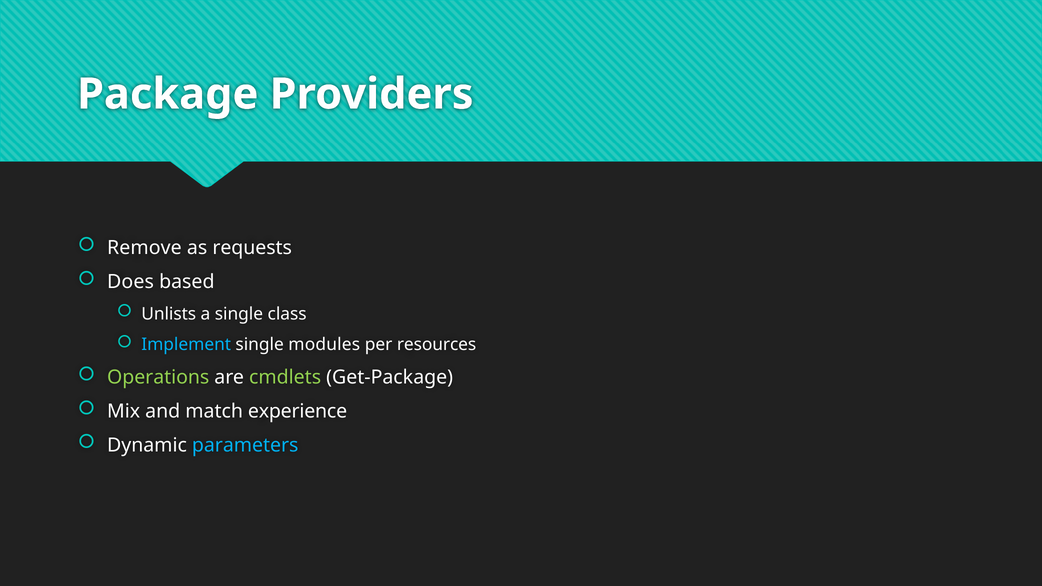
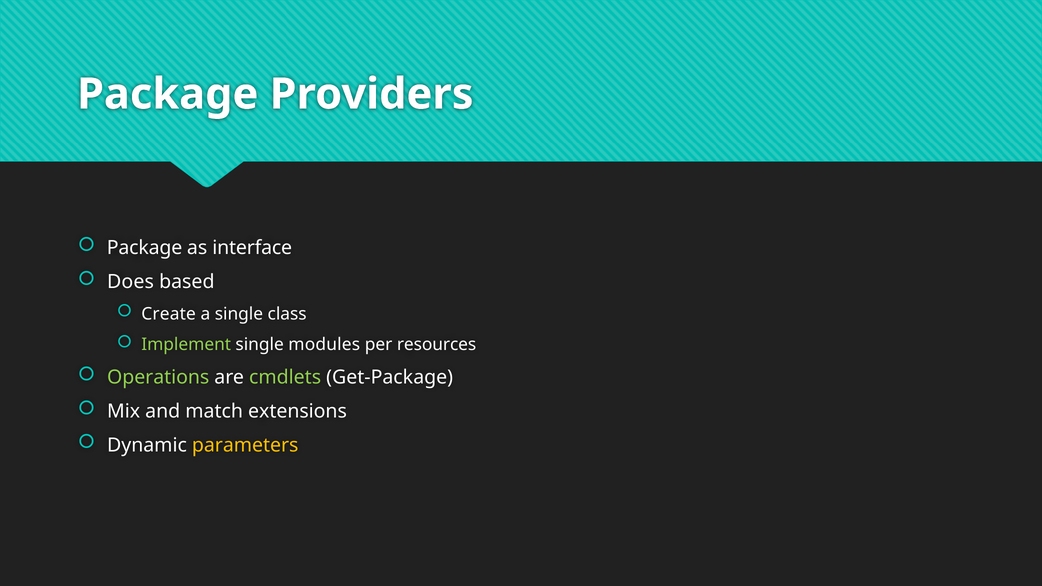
Remove at (144, 248): Remove -> Package
requests: requests -> interface
Unlists: Unlists -> Create
Implement colour: light blue -> light green
experience: experience -> extensions
parameters colour: light blue -> yellow
